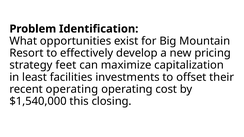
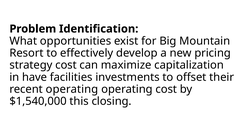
strategy feet: feet -> cost
least: least -> have
